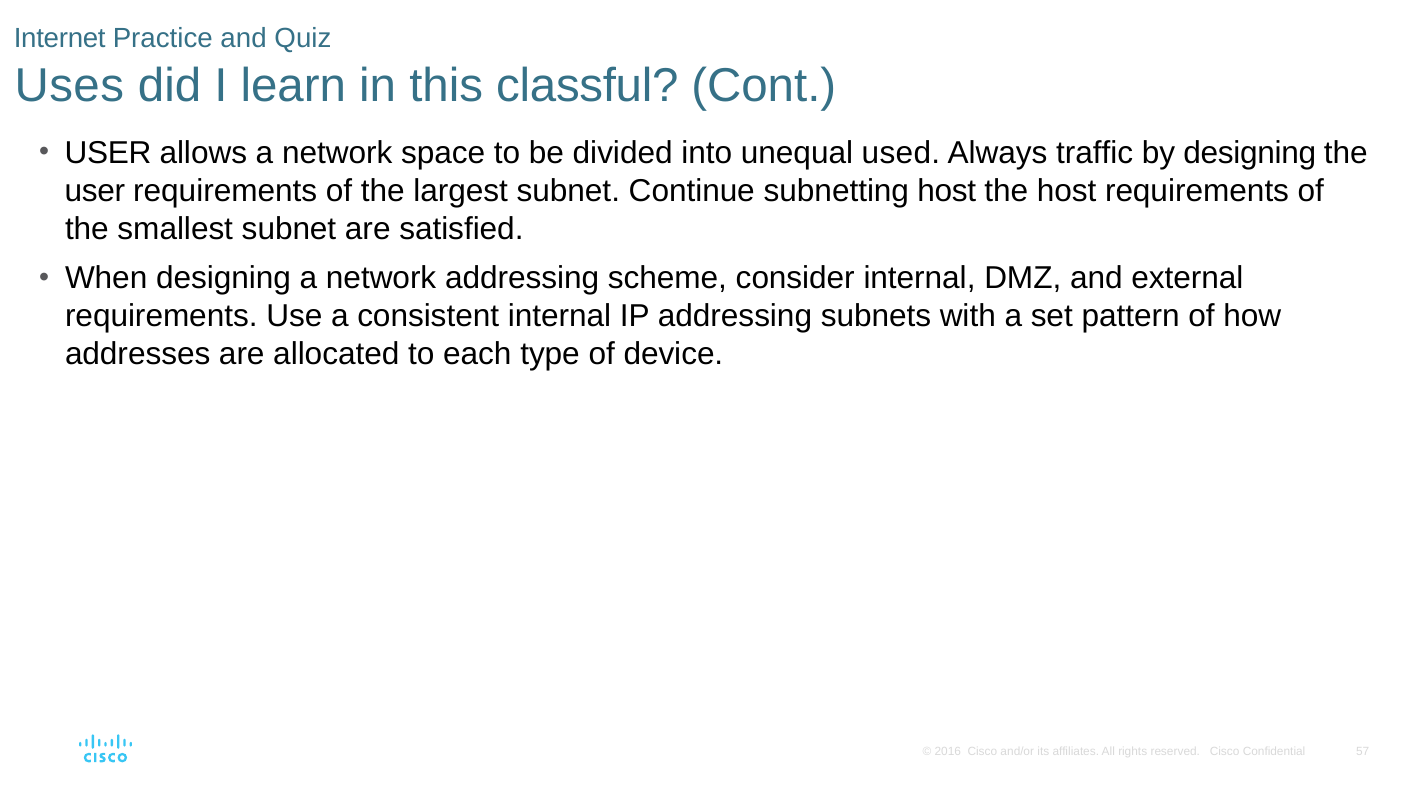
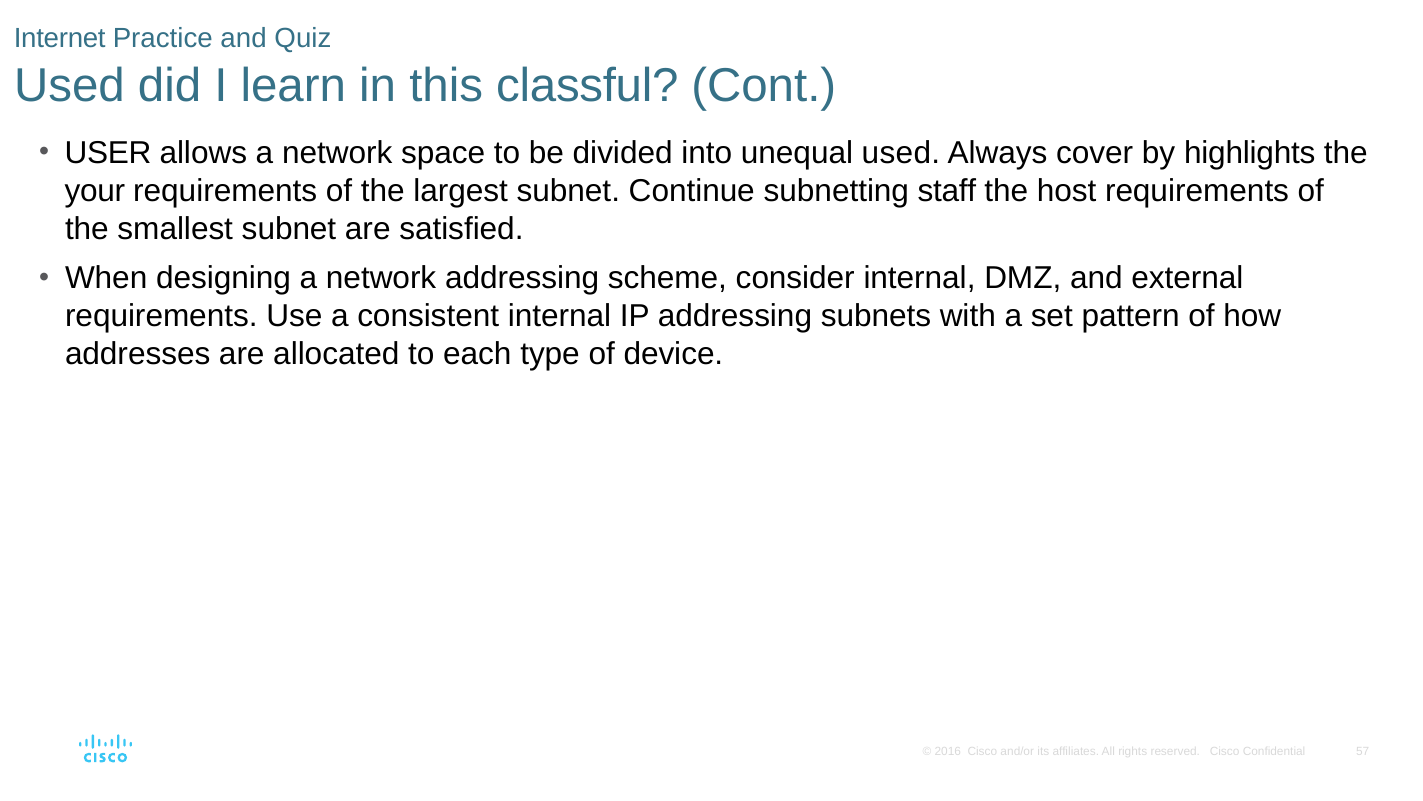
Uses at (69, 85): Uses -> Used
traffic: traffic -> cover
by designing: designing -> highlights
user at (95, 191): user -> your
subnetting host: host -> staff
